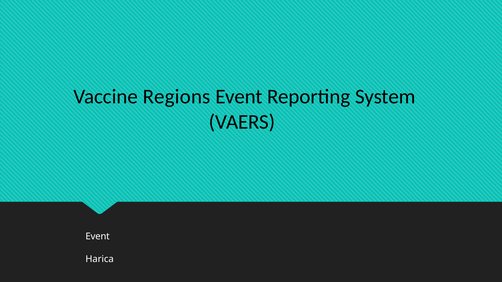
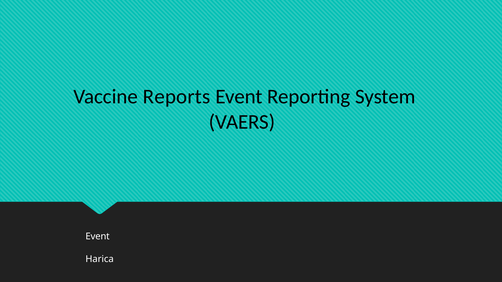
Regions: Regions -> Reports
